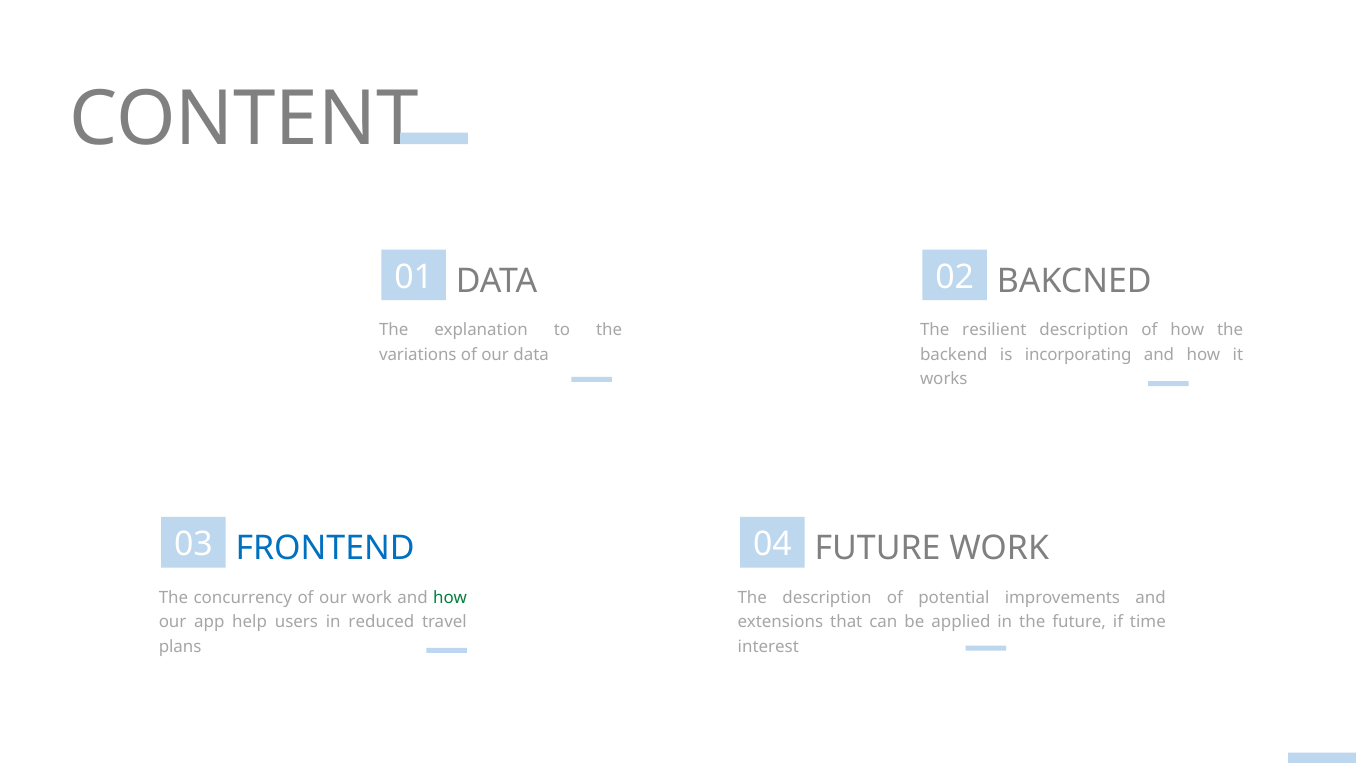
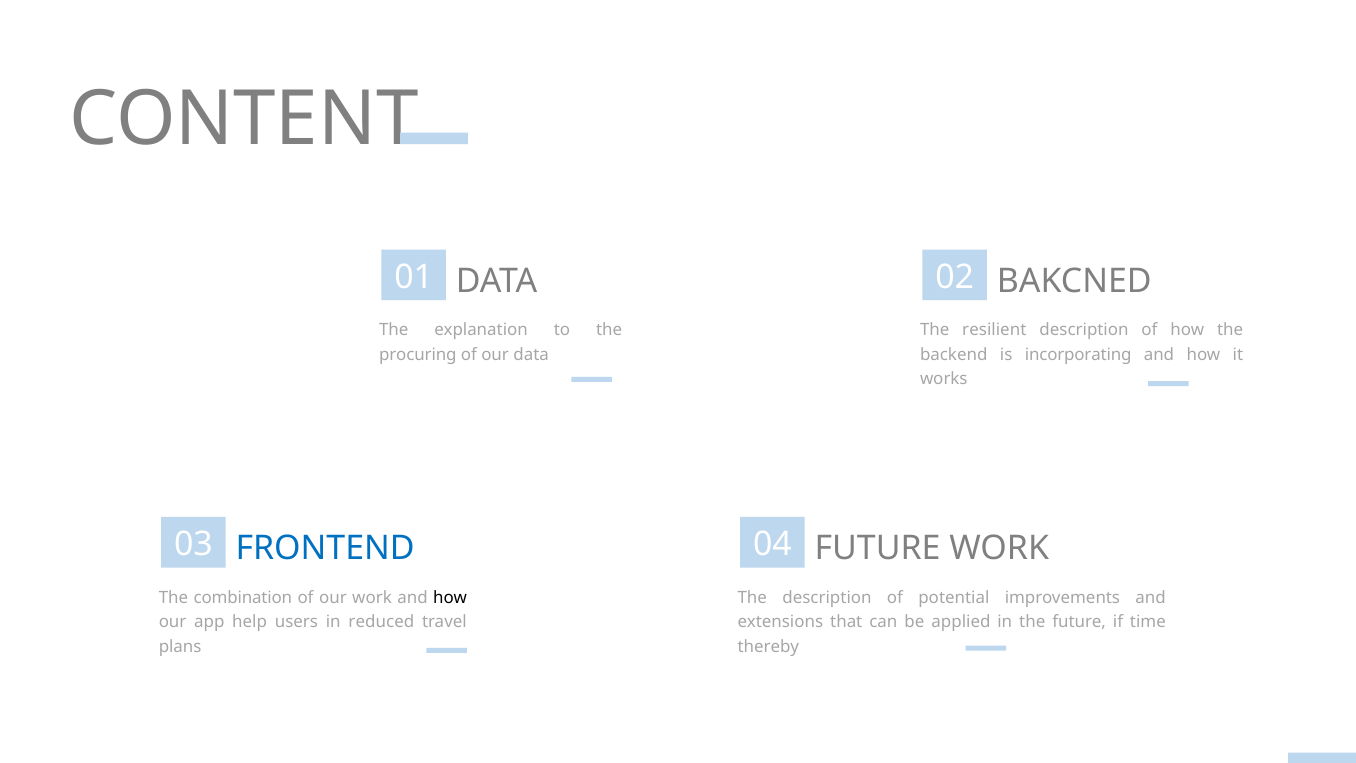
variations: variations -> procuring
concurrency: concurrency -> combination
how at (450, 597) colour: green -> black
interest: interest -> thereby
